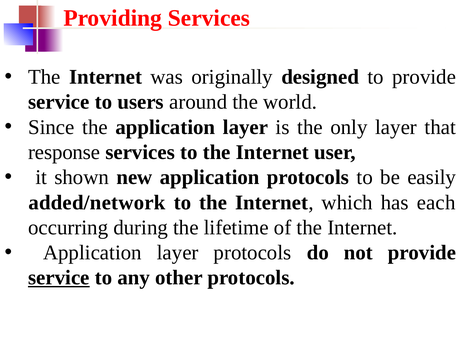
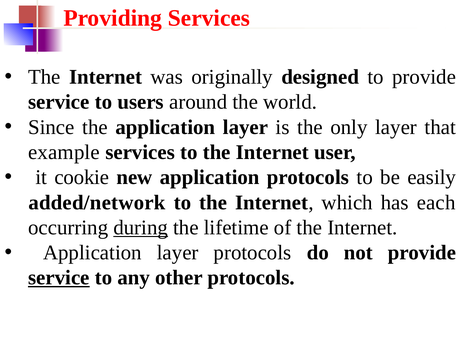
response: response -> example
shown: shown -> cookie
during underline: none -> present
